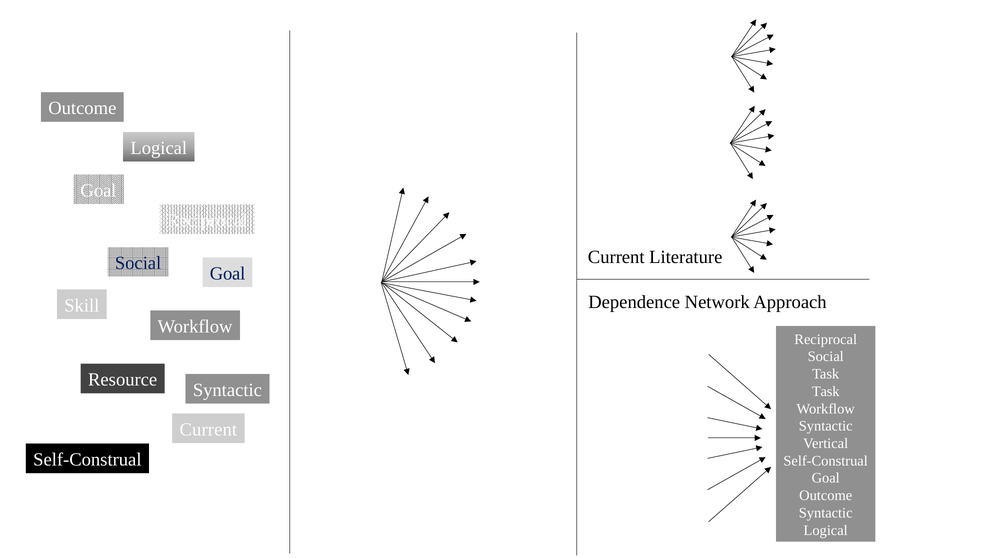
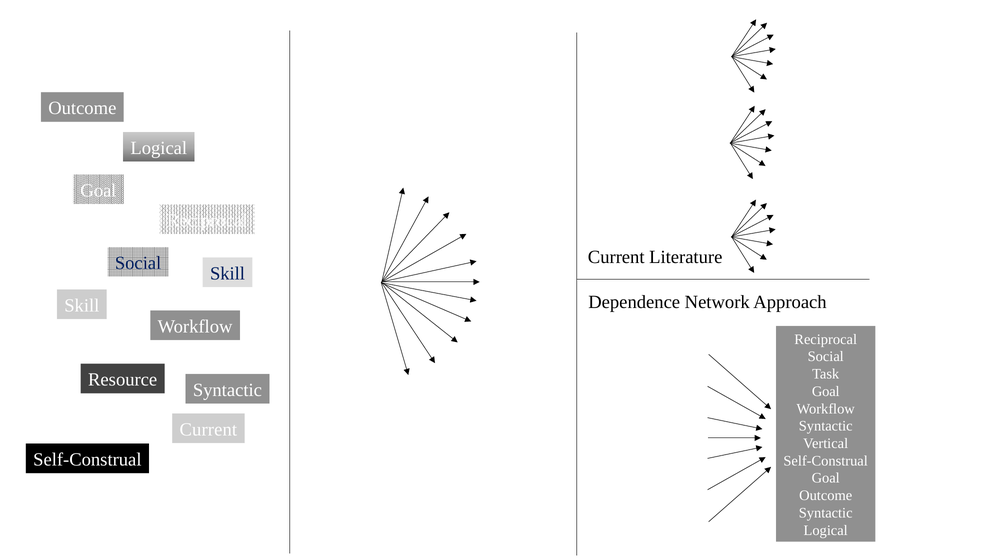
Goal at (228, 274): Goal -> Skill
Task at (826, 391): Task -> Goal
